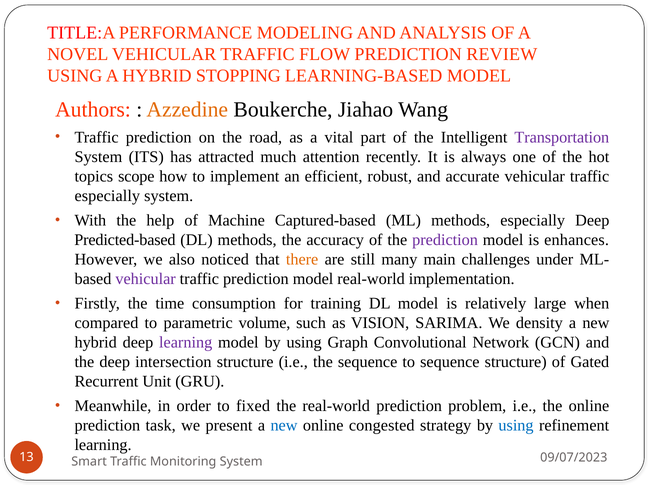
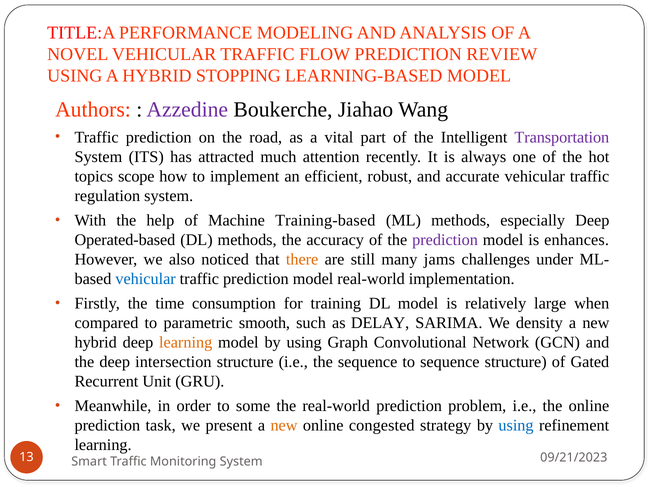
Azzedine colour: orange -> purple
especially at (107, 196): especially -> regulation
Captured-based: Captured-based -> Training-based
Predicted-based: Predicted-based -> Operated-based
main: main -> jams
vehicular at (146, 279) colour: purple -> blue
volume: volume -> smooth
VISION: VISION -> DELAY
learning at (186, 342) colour: purple -> orange
fixed: fixed -> some
new at (284, 425) colour: blue -> orange
09/07/2023: 09/07/2023 -> 09/21/2023
